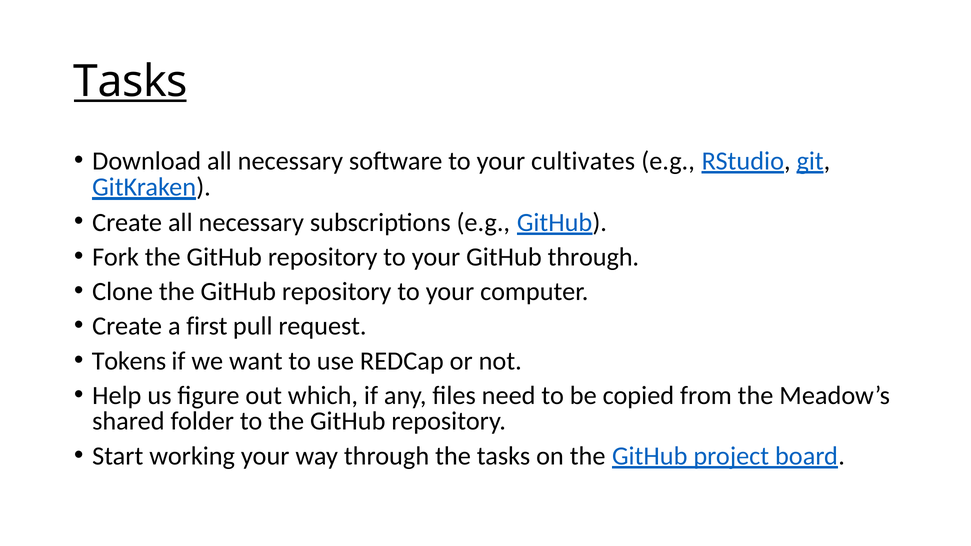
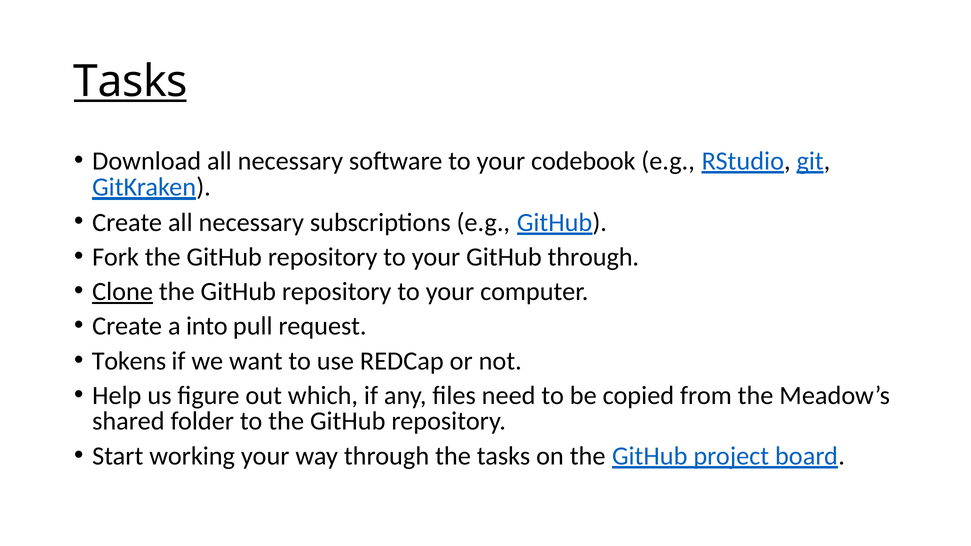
cultivates: cultivates -> codebook
Clone underline: none -> present
first: first -> into
